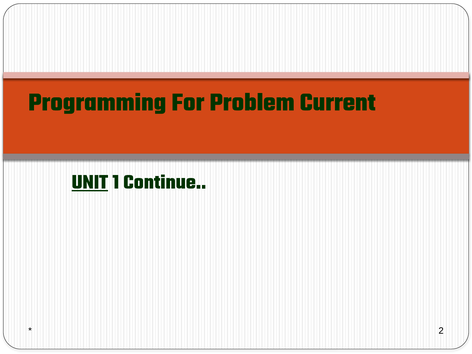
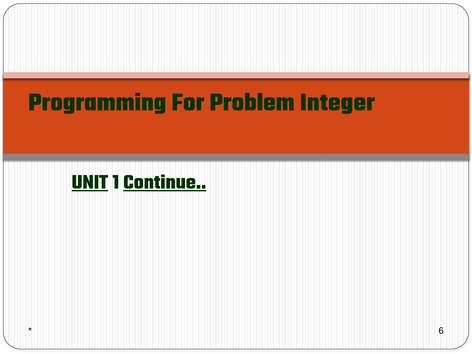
Current: Current -> Integer
Continue underline: none -> present
2: 2 -> 6
